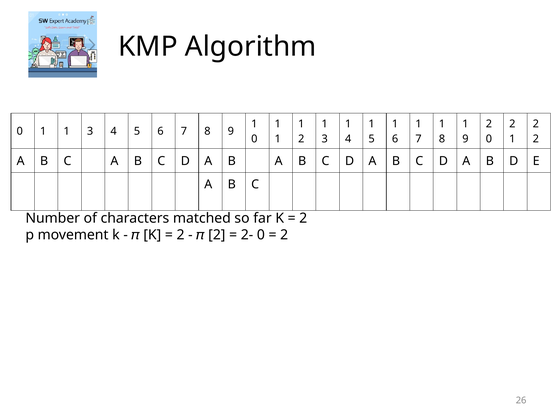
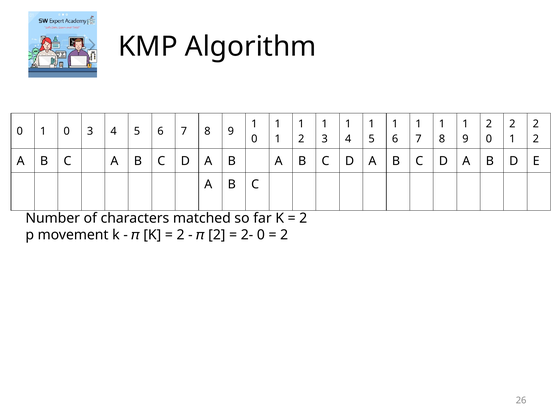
1 at (67, 131): 1 -> 0
